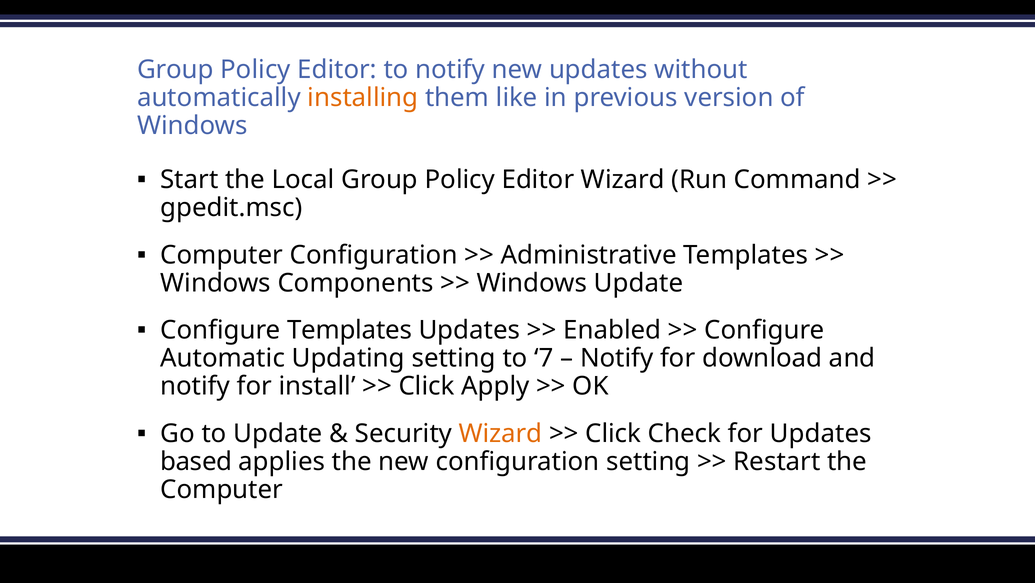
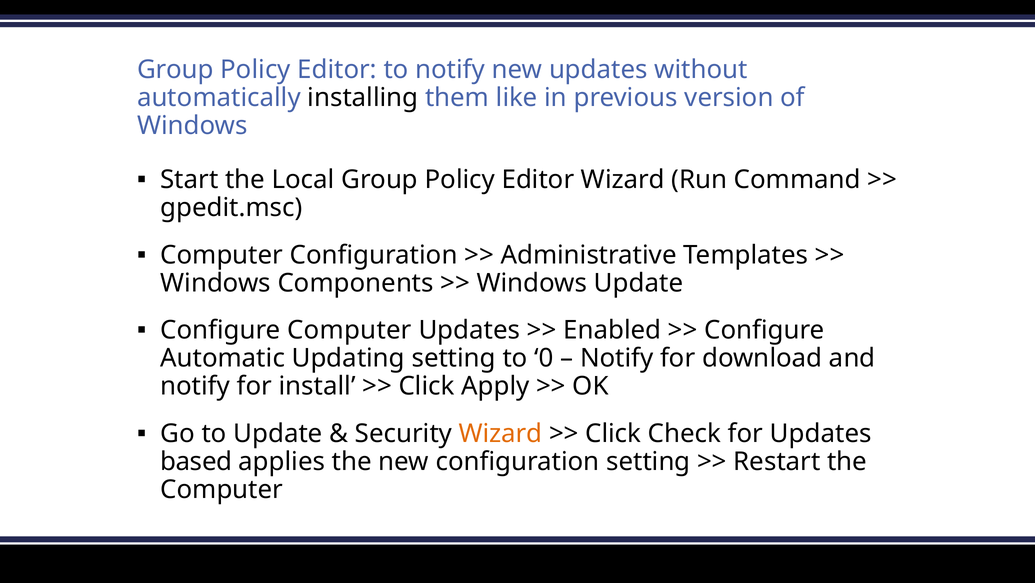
installing colour: orange -> black
Configure Templates: Templates -> Computer
7: 7 -> 0
